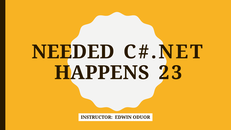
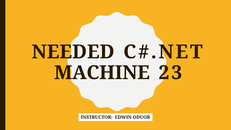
HAPPENS: HAPPENS -> MACHINE
